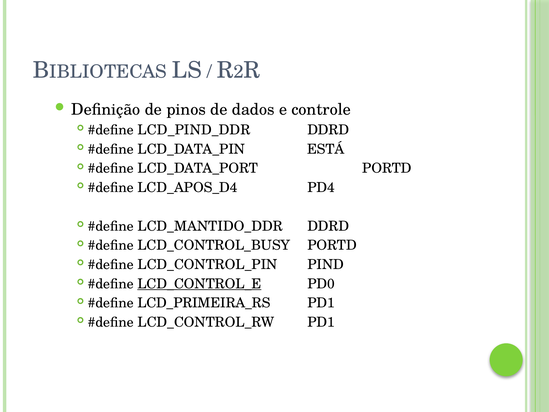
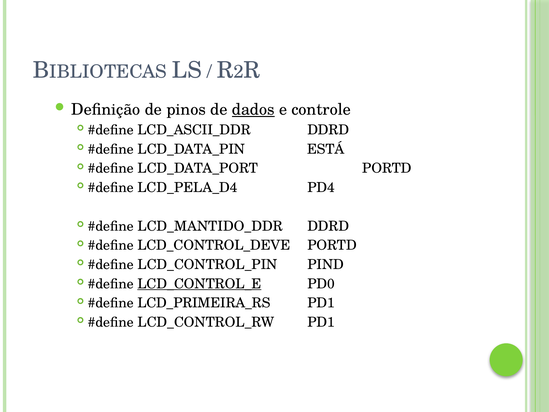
dados underline: none -> present
LCD_PIND_DDR: LCD_PIND_DDR -> LCD_ASCII_DDR
LCD_APOS_D4: LCD_APOS_D4 -> LCD_PELA_D4
LCD_CONTROL_BUSY: LCD_CONTROL_BUSY -> LCD_CONTROL_DEVE
